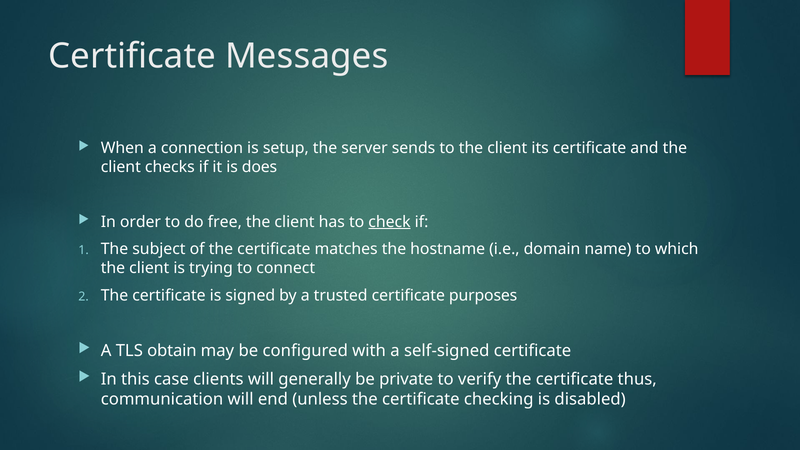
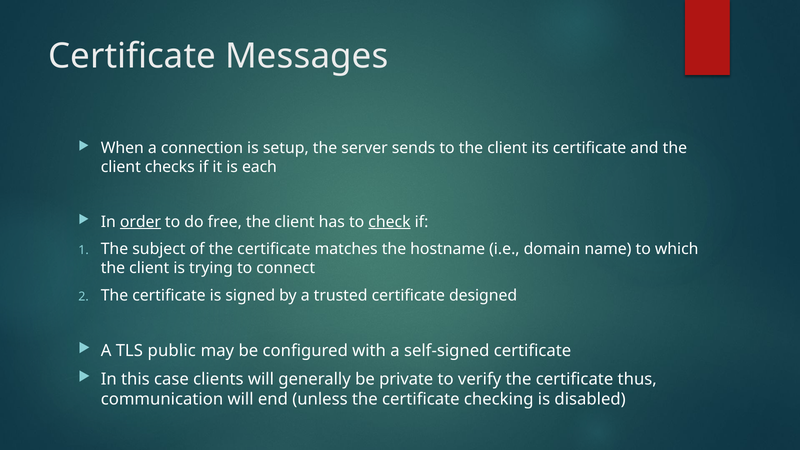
does: does -> each
order underline: none -> present
purposes: purposes -> designed
obtain: obtain -> public
